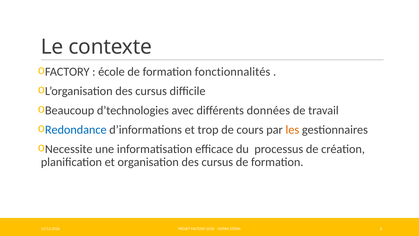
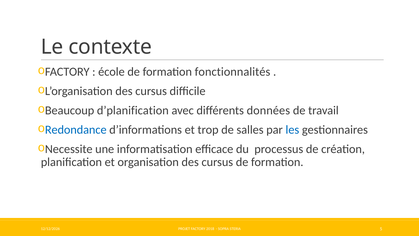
d’technologies: d’technologies -> d’planification
cours: cours -> salles
les colour: orange -> blue
